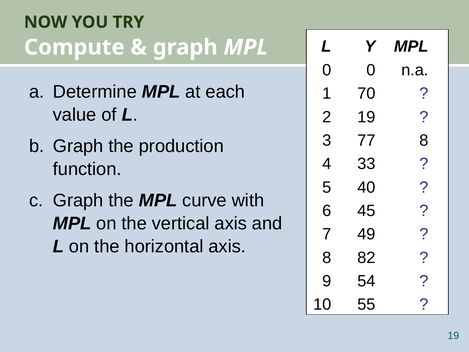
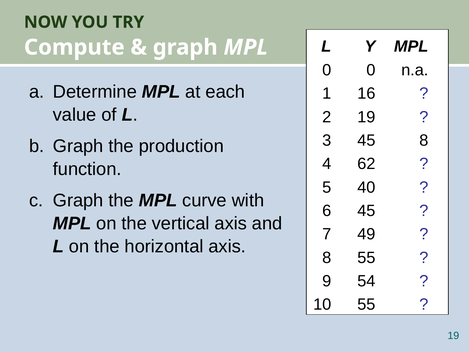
70: 70 -> 16
3 77: 77 -> 45
33: 33 -> 62
8 82: 82 -> 55
